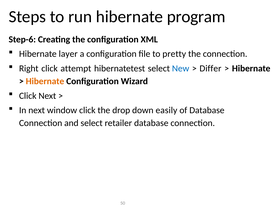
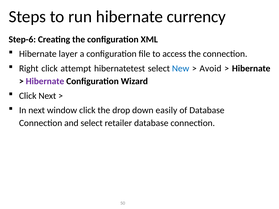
program: program -> currency
pretty: pretty -> access
Differ: Differ -> Avoid
Hibernate at (45, 81) colour: orange -> purple
